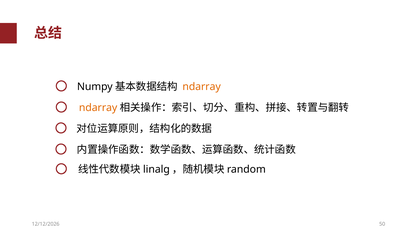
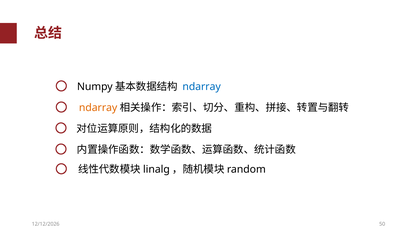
ndarray at (202, 86) colour: orange -> blue
